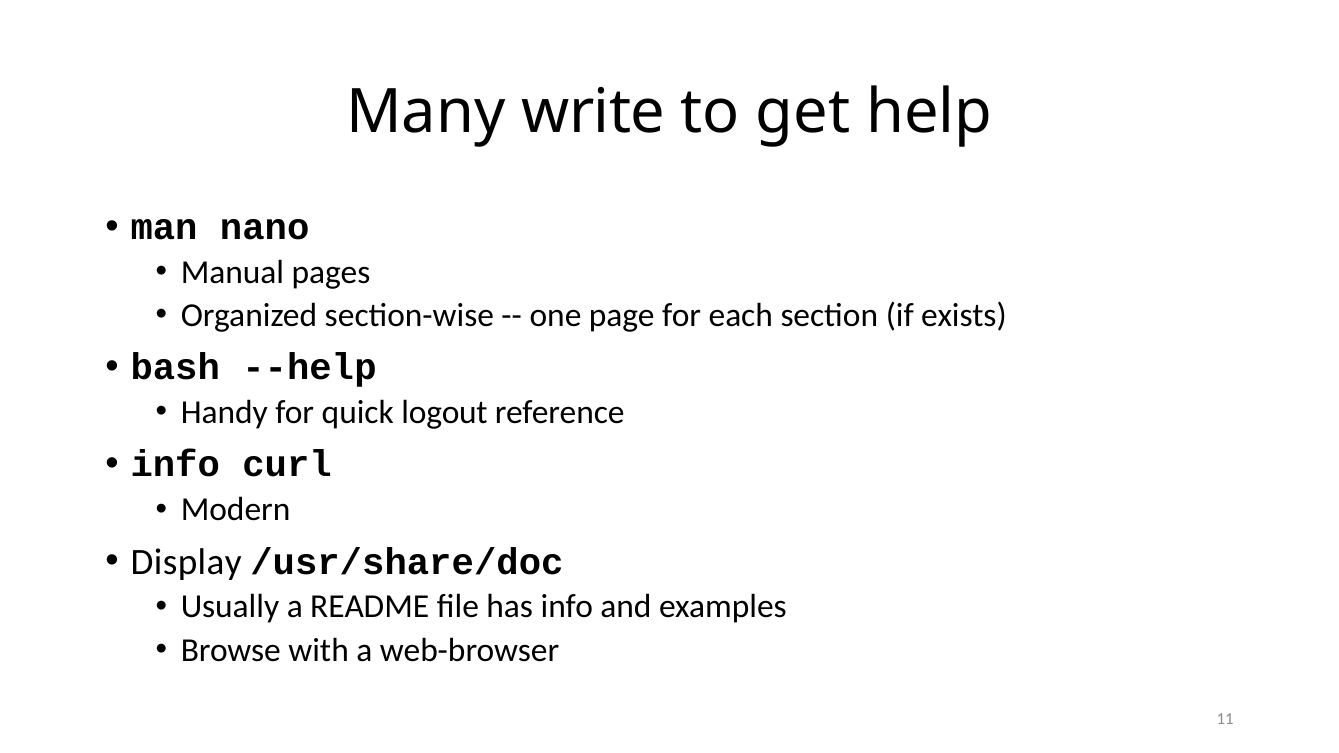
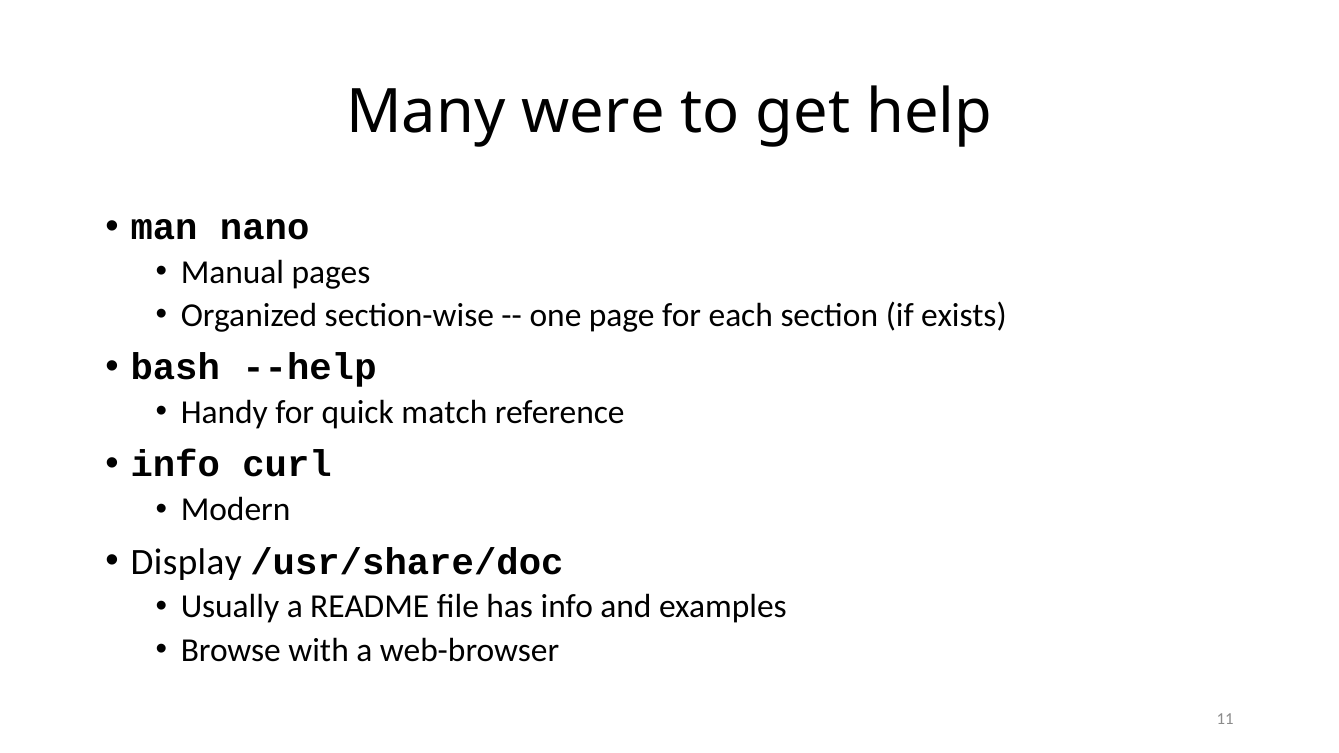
write: write -> were
logout: logout -> match
